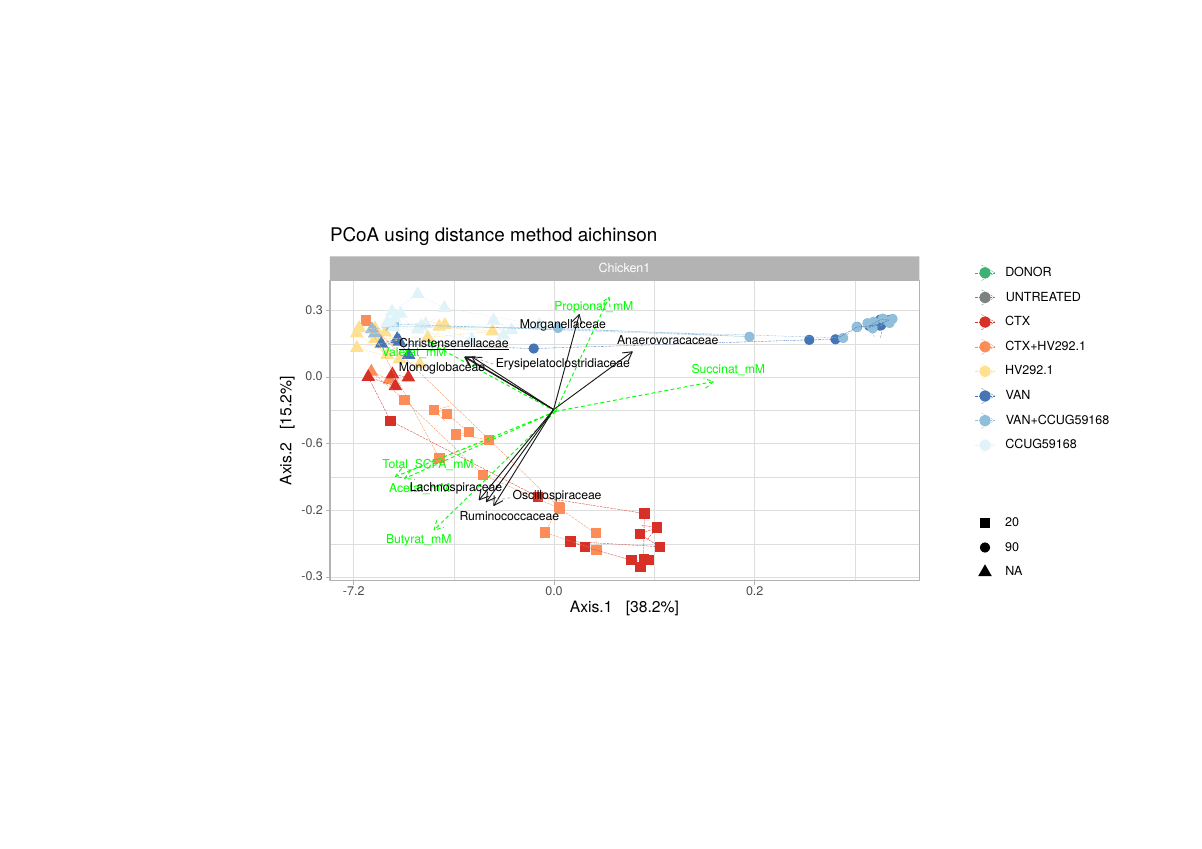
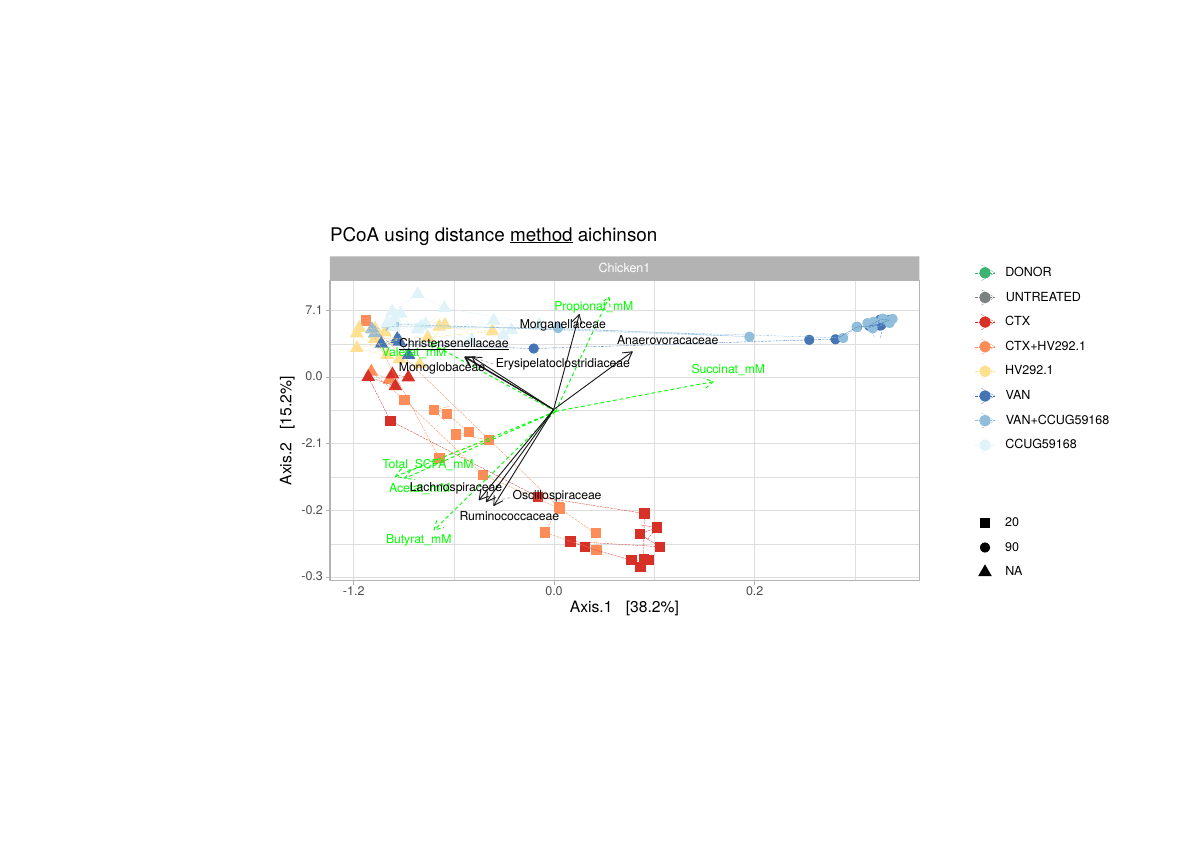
method underline: none -> present
0.3: 0.3 -> 7.1
-0.6: -0.6 -> -2.1
-7.2: -7.2 -> -1.2
